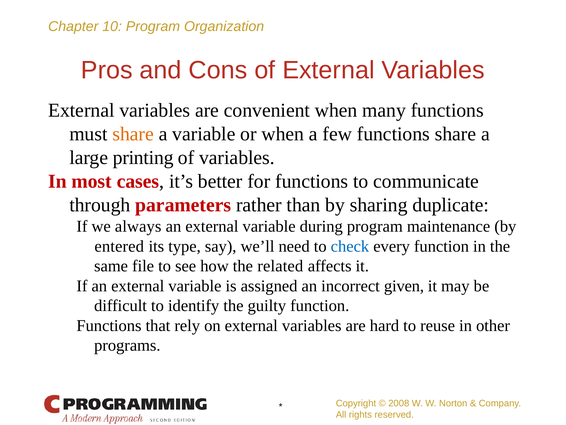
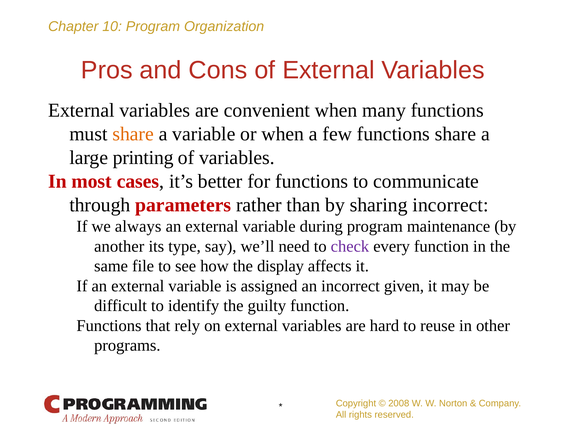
sharing duplicate: duplicate -> incorrect
entered: entered -> another
check colour: blue -> purple
related: related -> display
